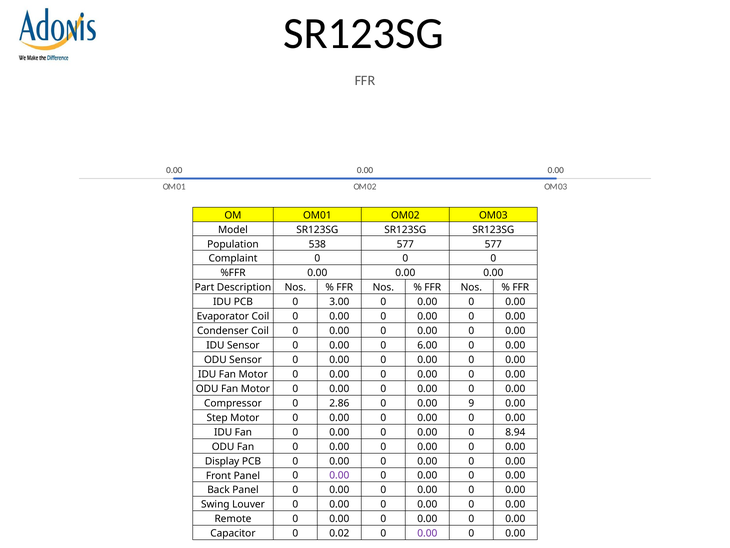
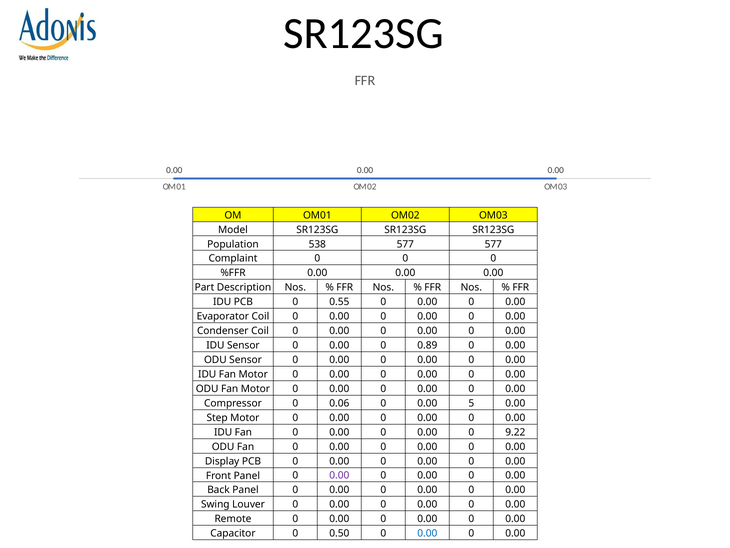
3.00: 3.00 -> 0.55
6.00: 6.00 -> 0.89
2.86: 2.86 -> 0.06
9: 9 -> 5
8.94: 8.94 -> 9.22
0.02: 0.02 -> 0.50
0.00 at (427, 533) colour: purple -> blue
